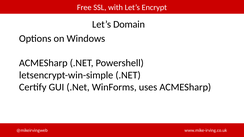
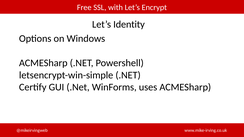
Domain: Domain -> Identity
